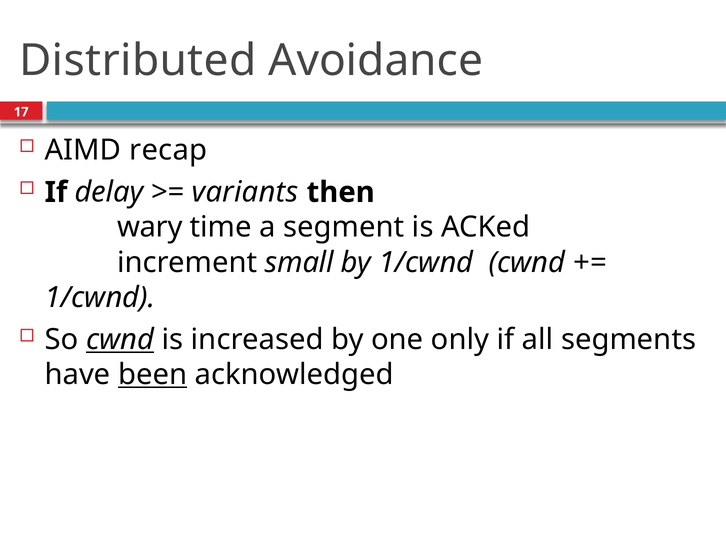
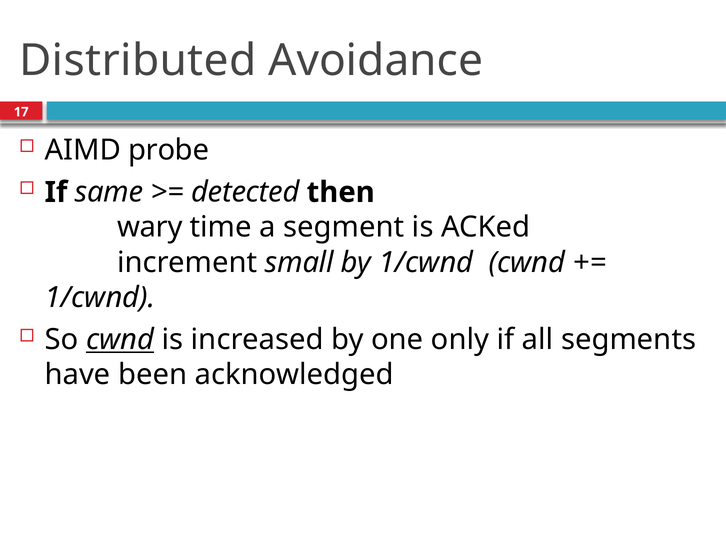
recap: recap -> probe
delay: delay -> same
variants: variants -> detected
been underline: present -> none
